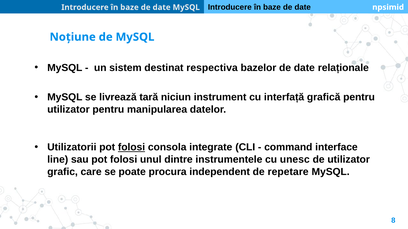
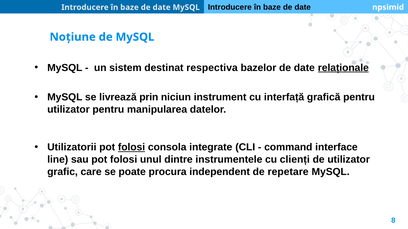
relaționale underline: none -> present
tară: tară -> prin
unesc: unesc -> clienți
